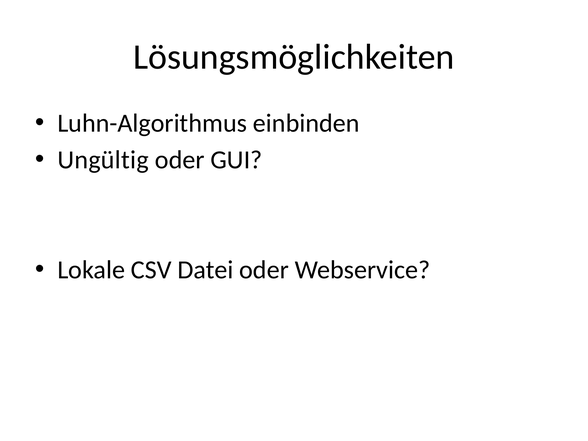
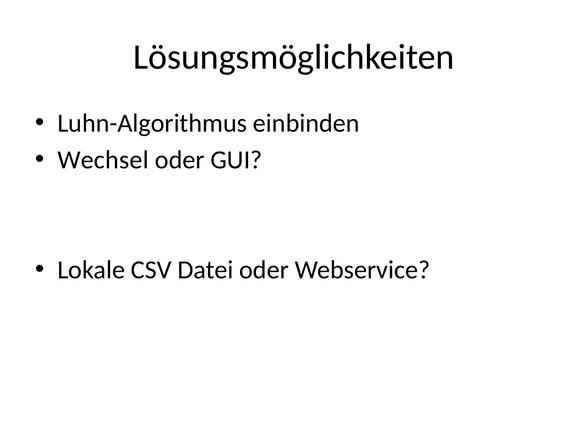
Ungültig: Ungültig -> Wechsel
